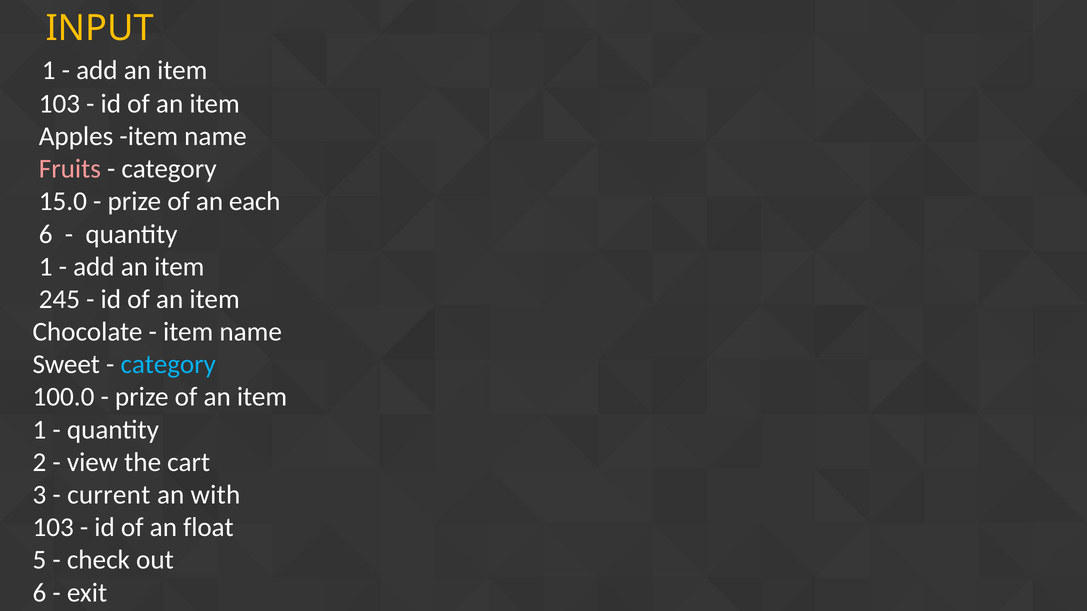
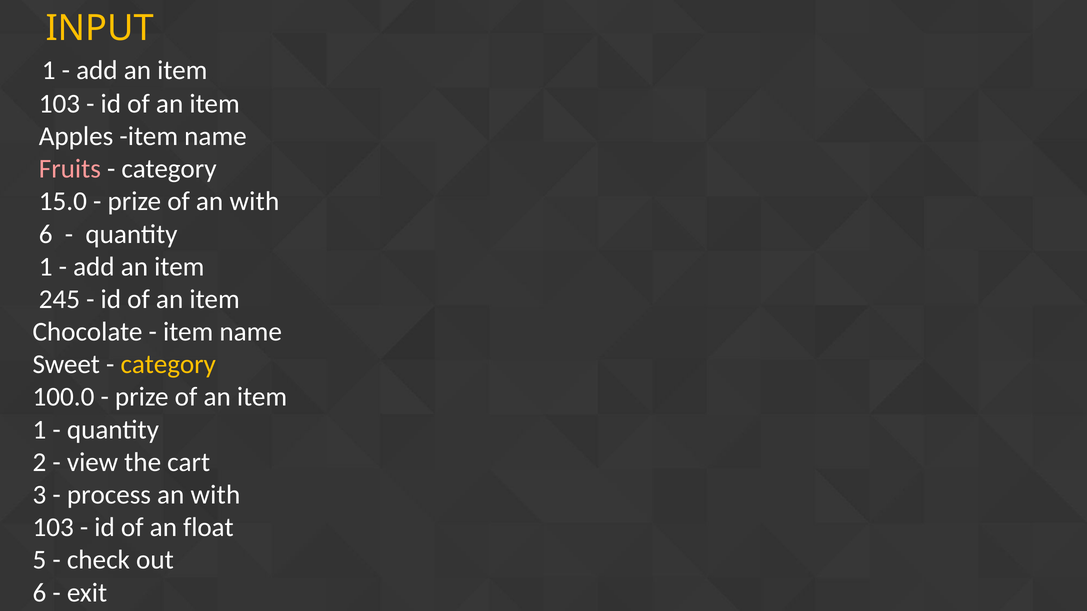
of an each: each -> with
category at (168, 365) colour: light blue -> yellow
current: current -> process
